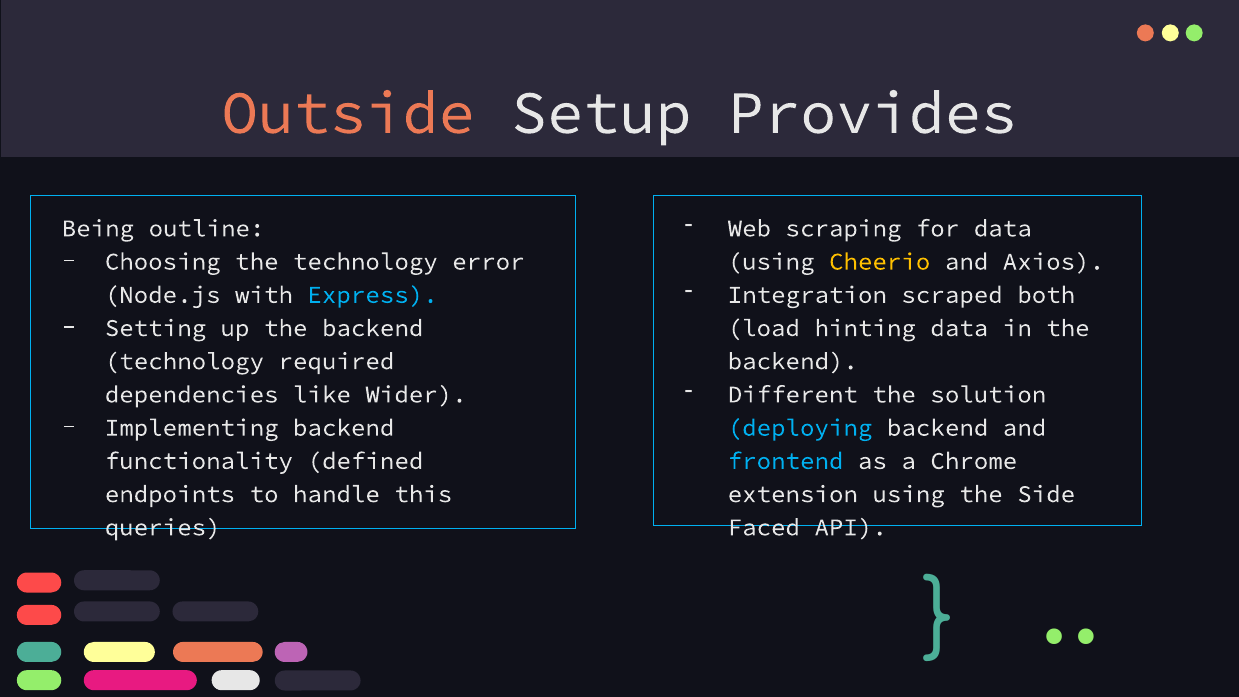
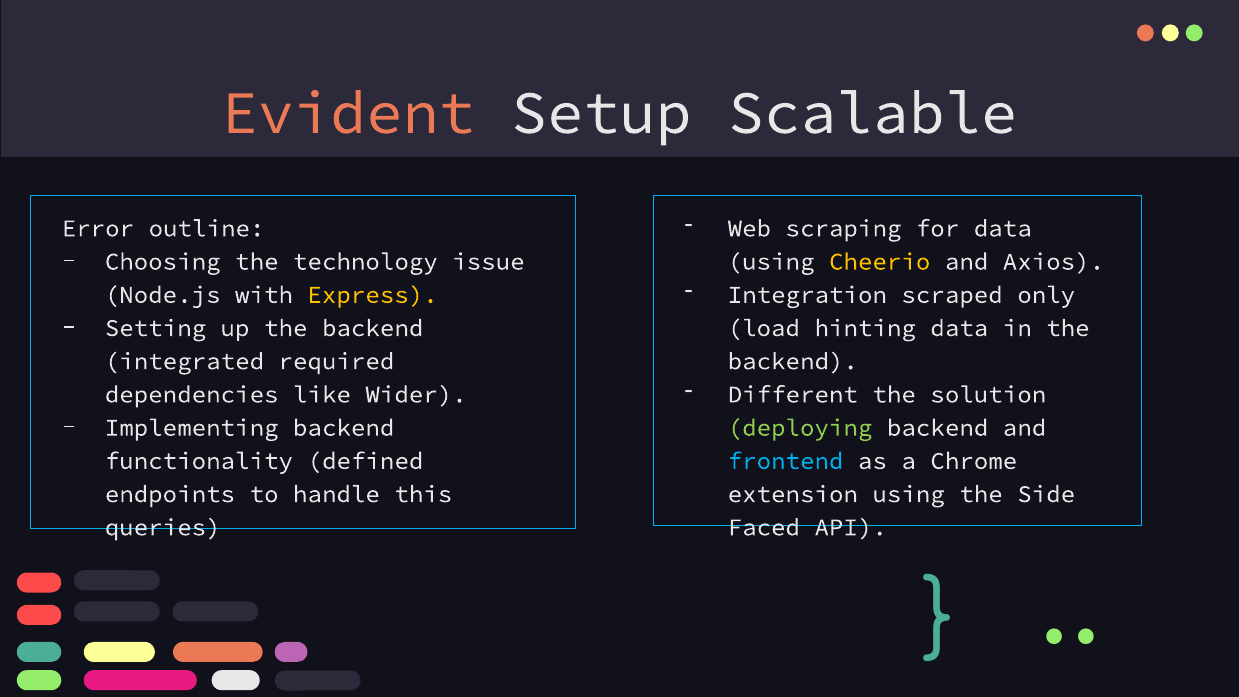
Outside: Outside -> Evident
Provides: Provides -> Scalable
Being: Being -> Error
error: error -> issue
both: both -> only
Express colour: light blue -> yellow
technology at (184, 361): technology -> integrated
deploying colour: light blue -> light green
